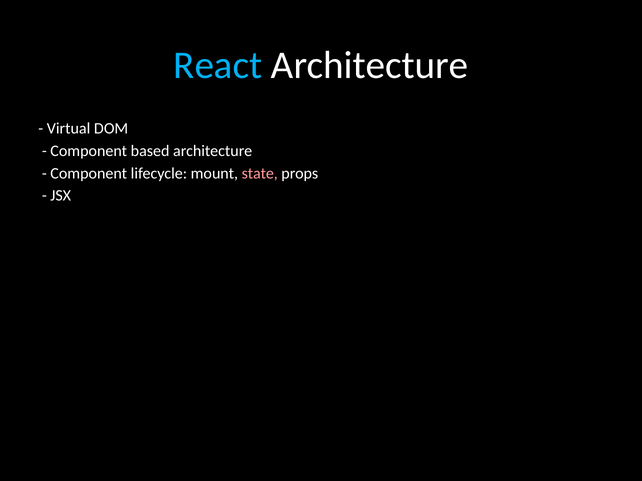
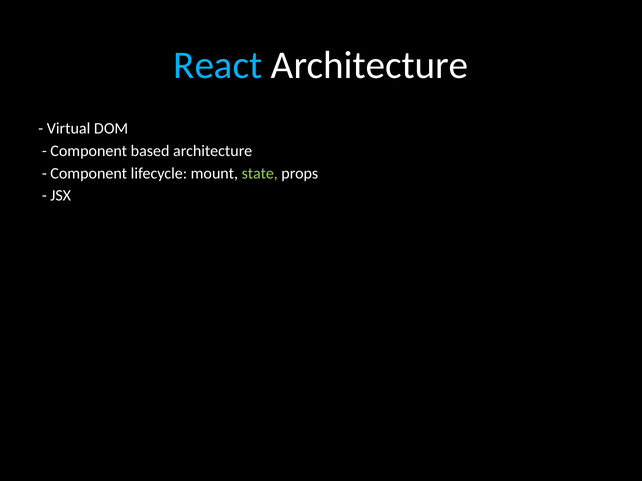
state colour: pink -> light green
